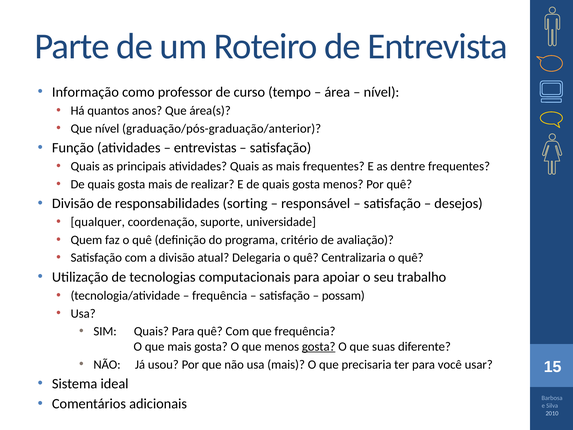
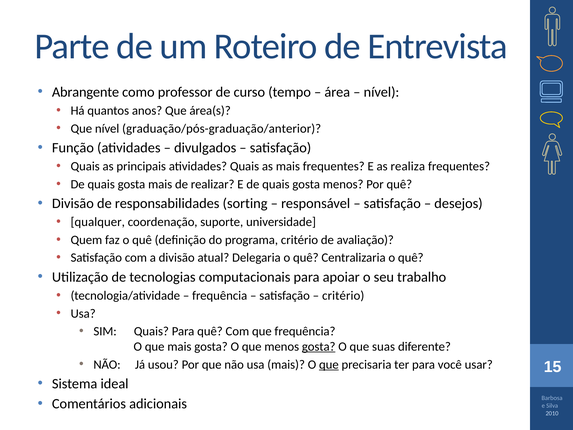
Informação: Informação -> Abrangente
entrevistas: entrevistas -> divulgados
dentre: dentre -> realiza
possam at (343, 296): possam -> critério
que at (329, 364) underline: none -> present
